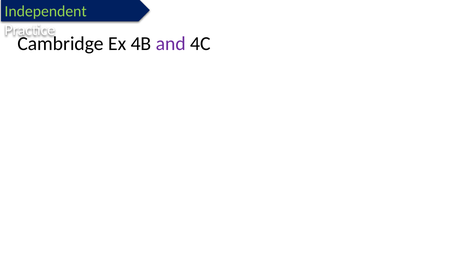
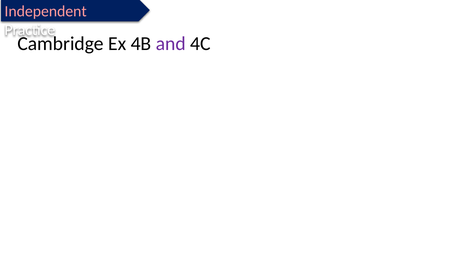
Independent colour: light green -> pink
